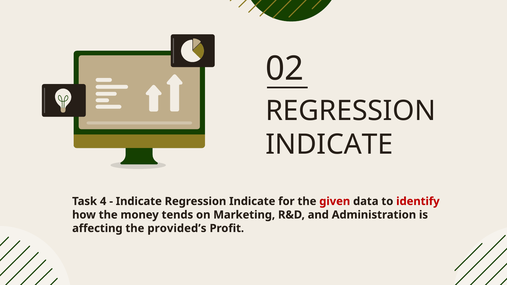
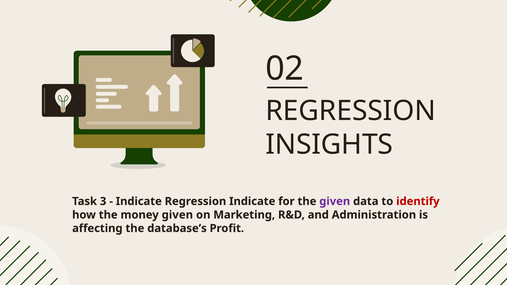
INDICATE at (329, 145): INDICATE -> INSIGHTS
4: 4 -> 3
given at (335, 201) colour: red -> purple
money tends: tends -> given
provided’s: provided’s -> database’s
